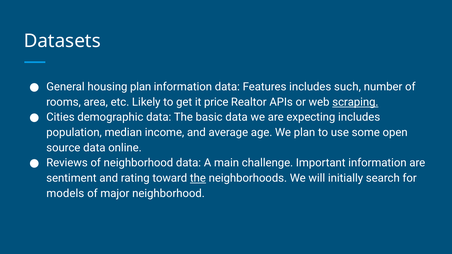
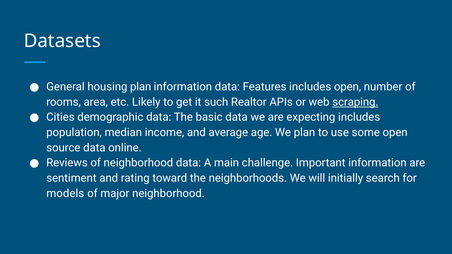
includes such: such -> open
price: price -> such
the at (198, 178) underline: present -> none
